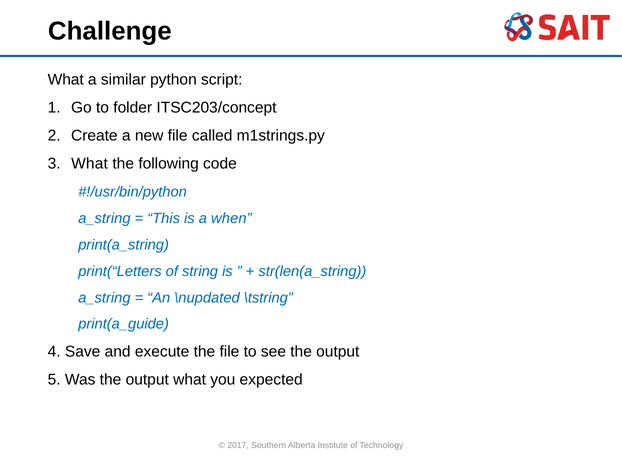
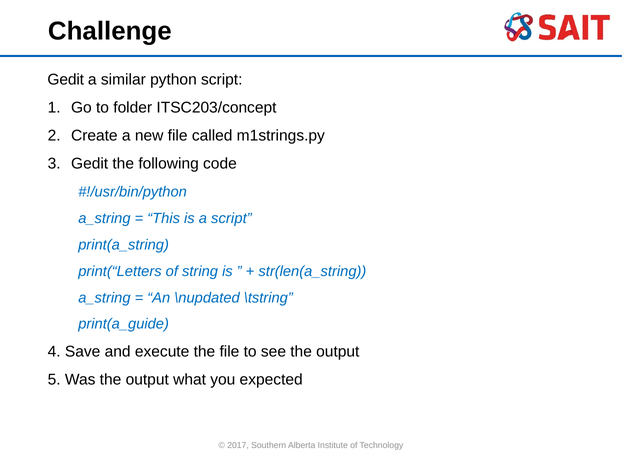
What at (66, 80): What -> Gedit
What at (90, 164): What -> Gedit
a when: when -> script
